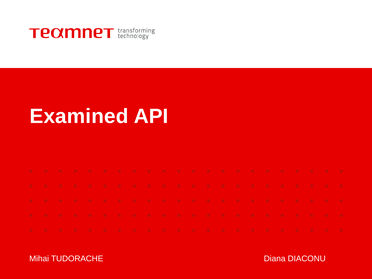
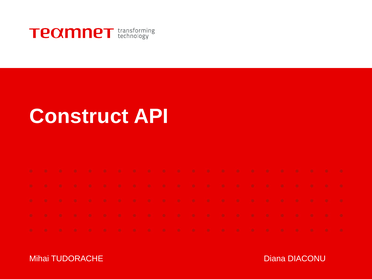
Examined: Examined -> Construct
